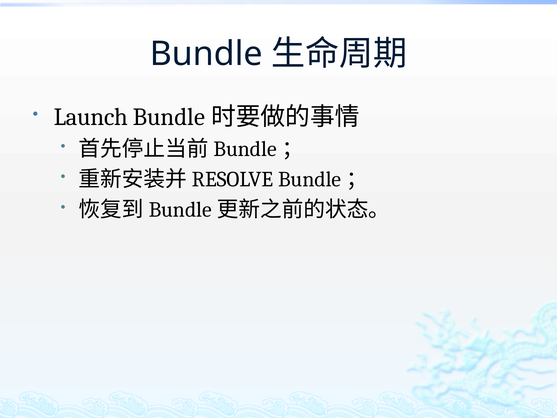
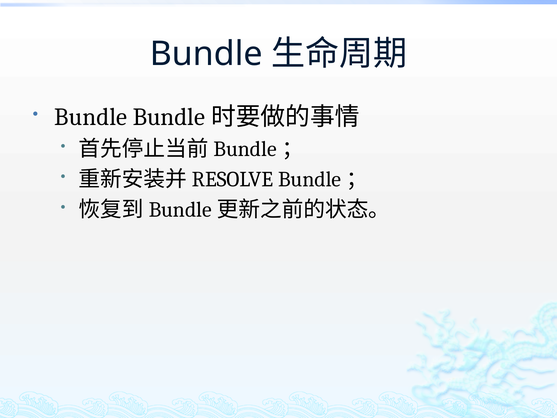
Launch at (91, 117): Launch -> Bundle
